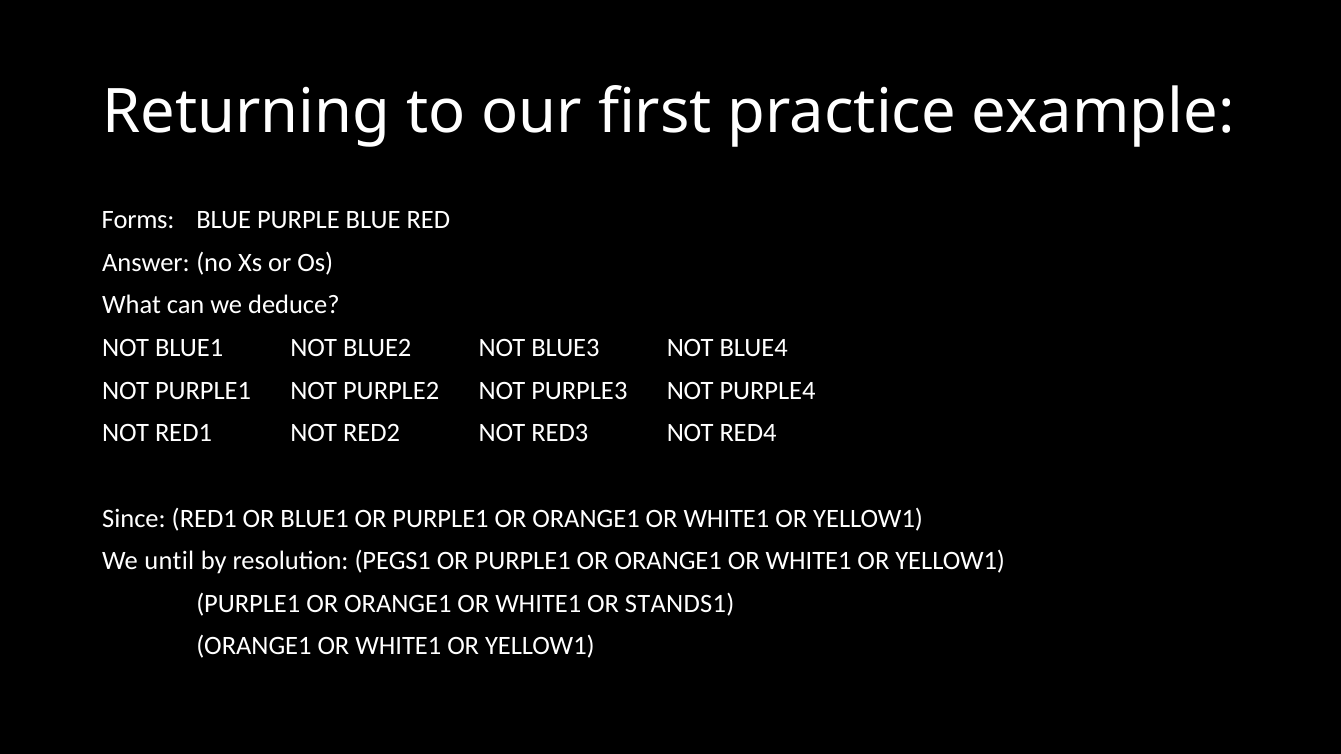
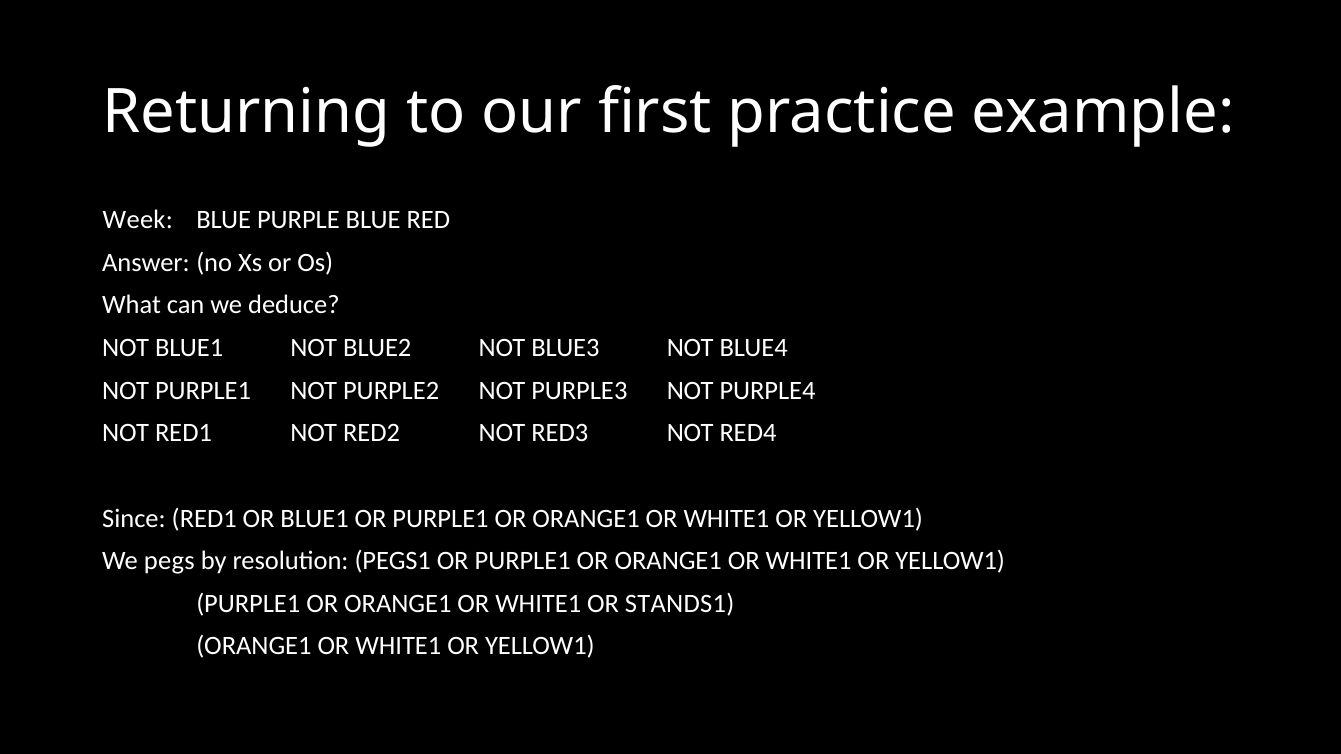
Forms: Forms -> Week
until: until -> pegs
